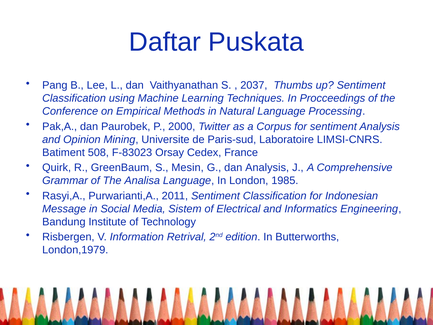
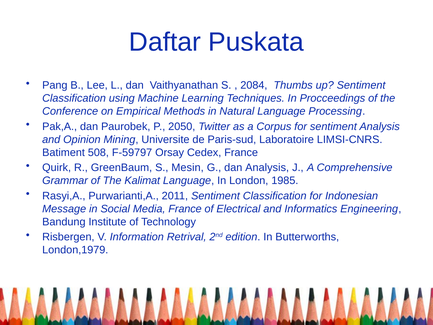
2037: 2037 -> 2084
2000: 2000 -> 2050
F-83023: F-83023 -> F-59797
Analisa: Analisa -> Kalimat
Media Sistem: Sistem -> France
